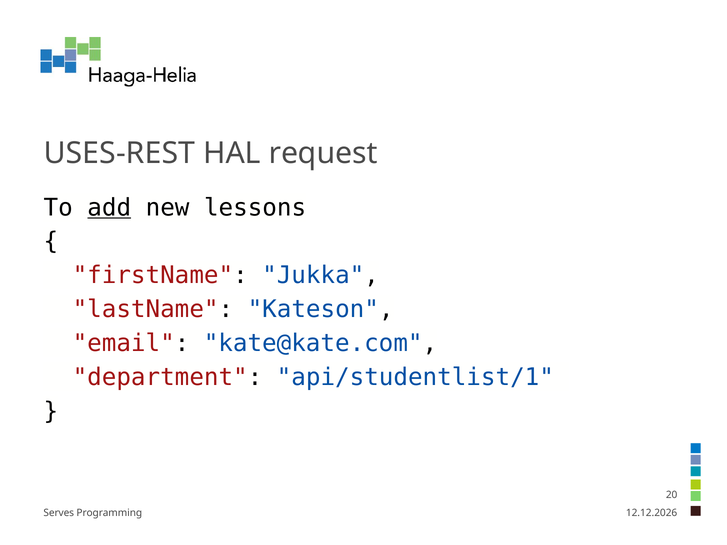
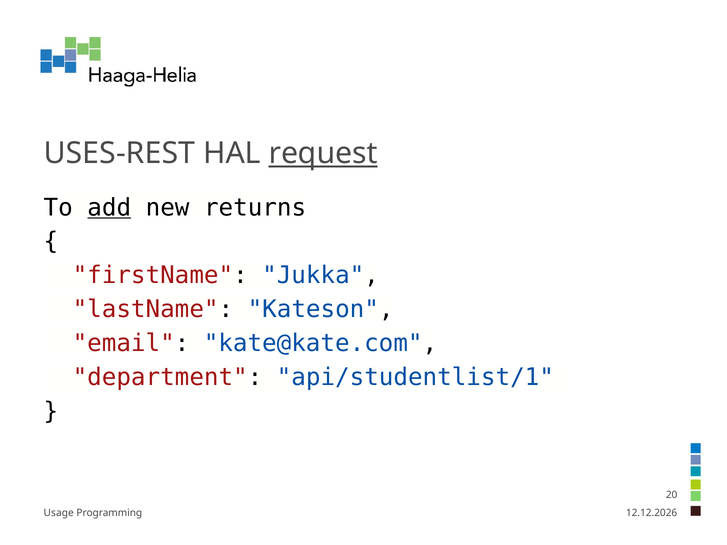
request underline: none -> present
lessons: lessons -> returns
Serves: Serves -> Usage
